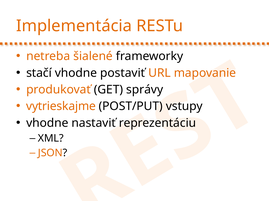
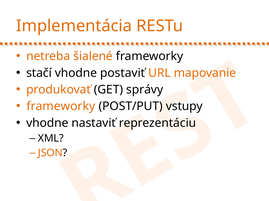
vytrieskajme at (61, 107): vytrieskajme -> frameworky
